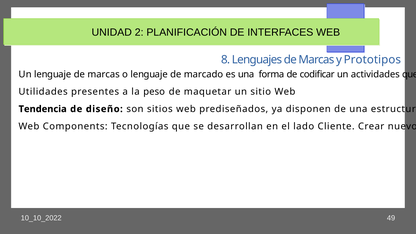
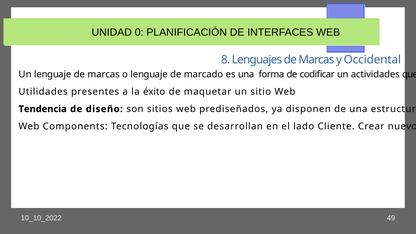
2: 2 -> 0
Prototipos: Prototipos -> Occidental
peso: peso -> éxito
